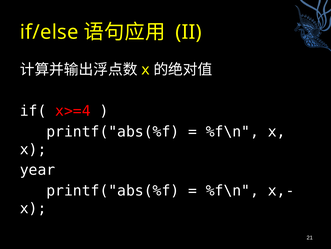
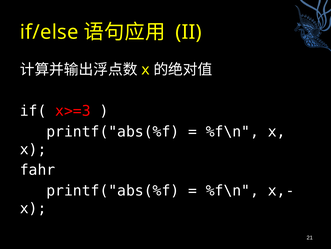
x>=4: x>=4 -> x>=3
year: year -> fahr
